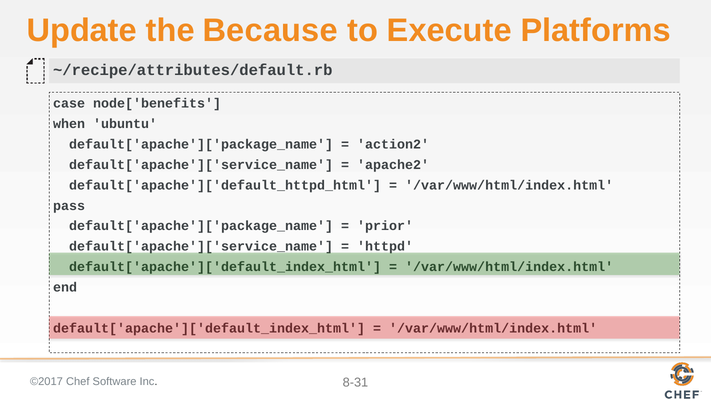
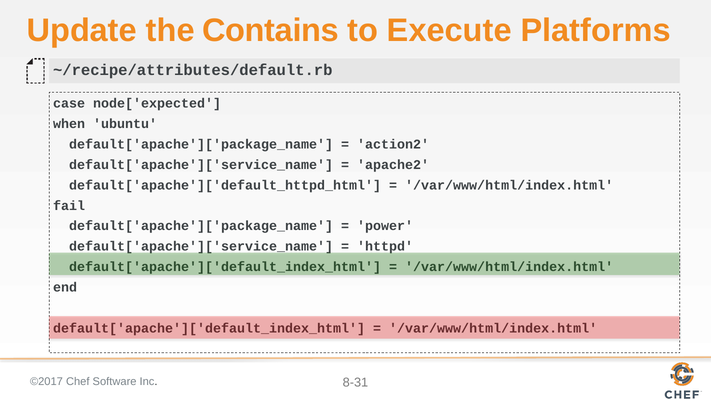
Because: Because -> Contains
node['benefits: node['benefits -> node['expected
pass: pass -> fail
prior: prior -> power
